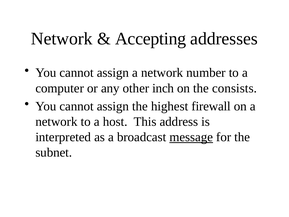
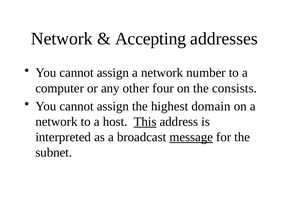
inch: inch -> four
firewall: firewall -> domain
This underline: none -> present
